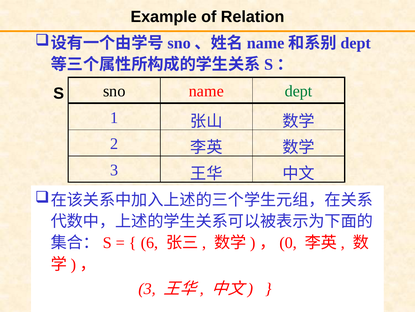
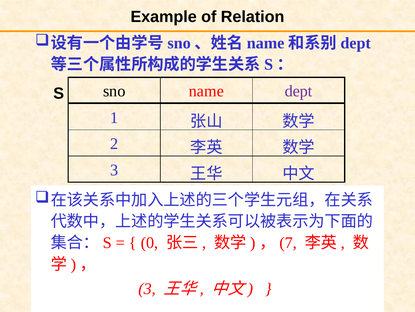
dept at (299, 91) colour: green -> purple
6: 6 -> 0
0: 0 -> 7
